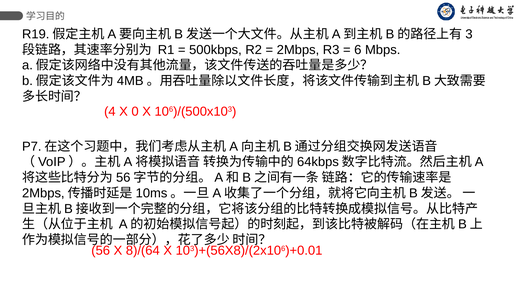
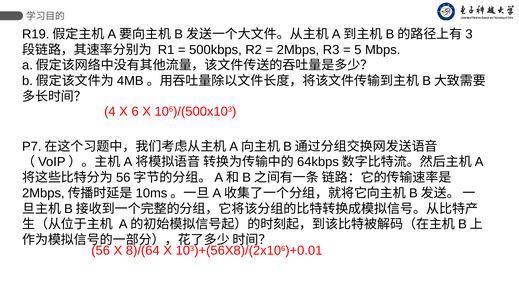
6: 6 -> 5
0: 0 -> 6
